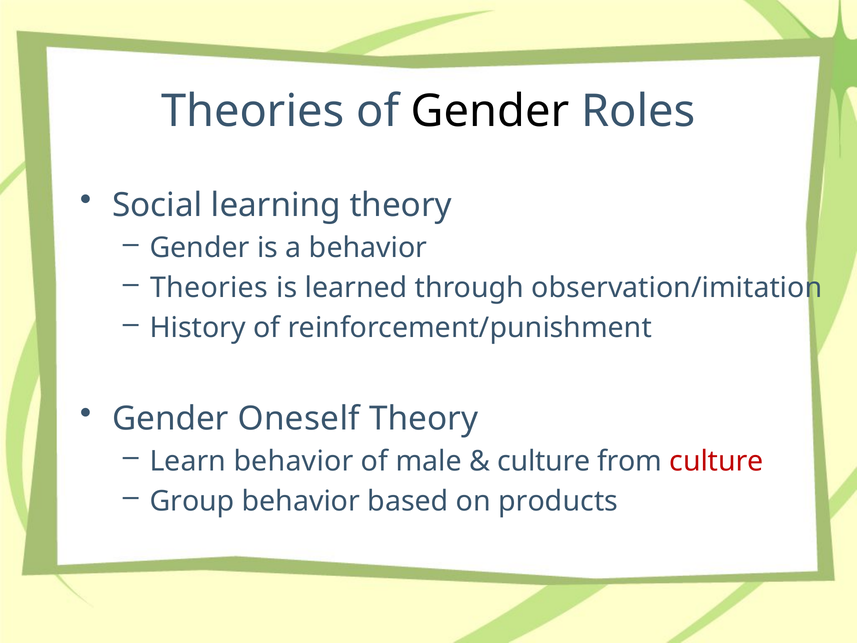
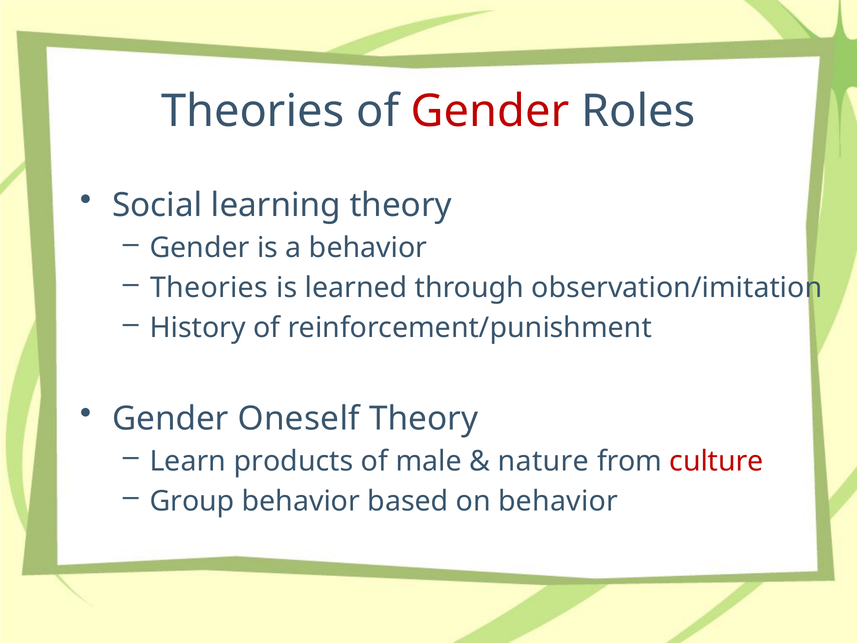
Gender at (490, 111) colour: black -> red
Learn behavior: behavior -> products
culture at (544, 461): culture -> nature
on products: products -> behavior
